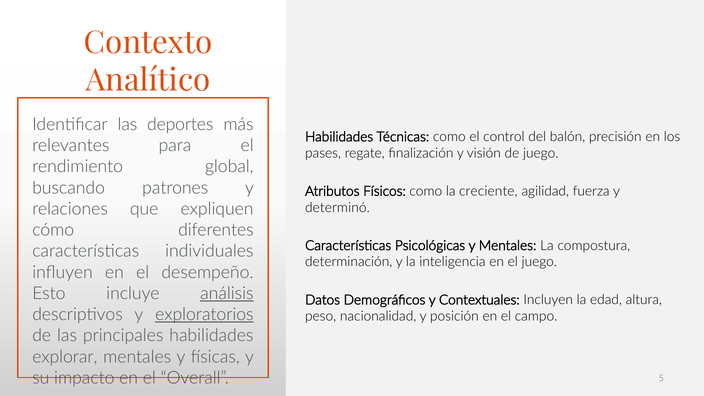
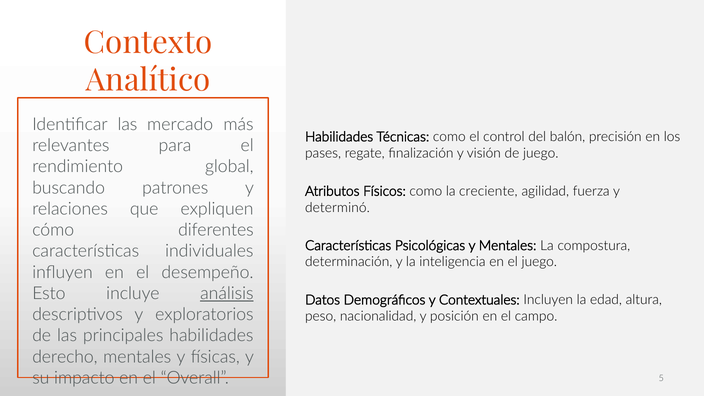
deportes: deportes -> mercado
exploratorios underline: present -> none
explorar: explorar -> derecho
